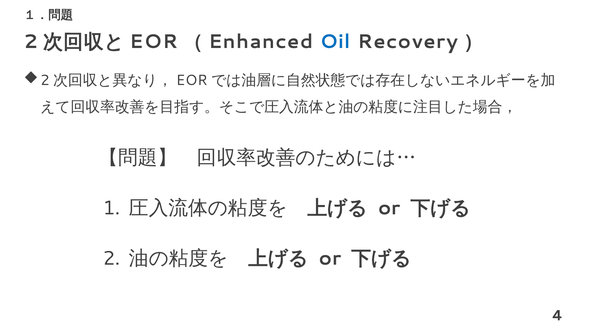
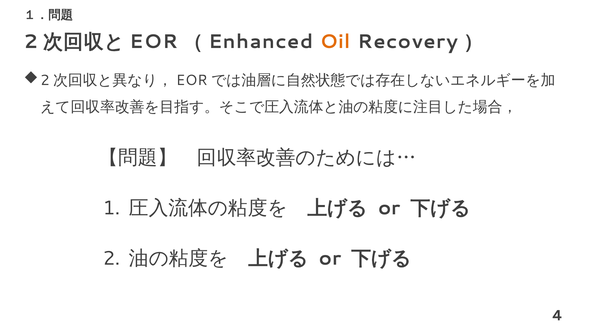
Oil colour: blue -> orange
